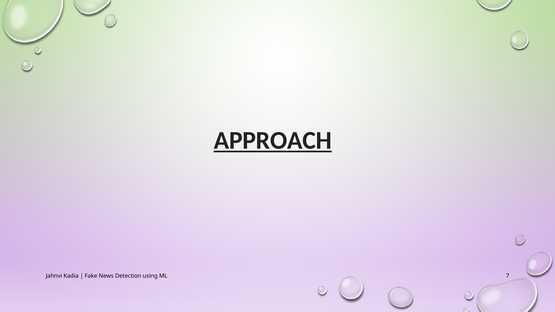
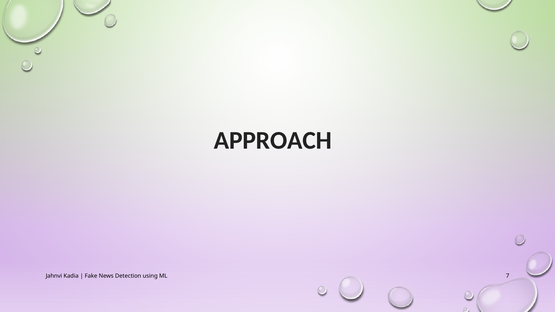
APPROACH underline: present -> none
